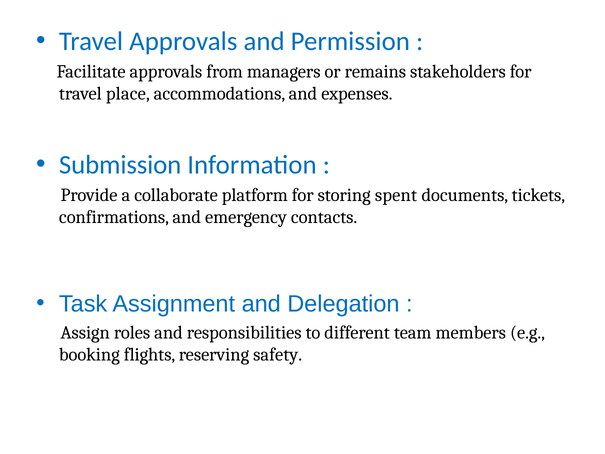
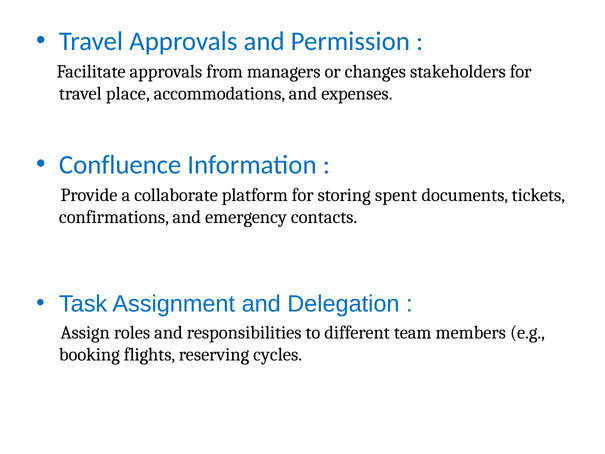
remains: remains -> changes
Submission: Submission -> Confluence
safety: safety -> cycles
